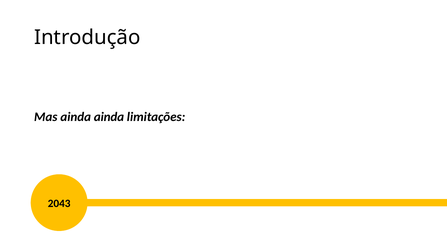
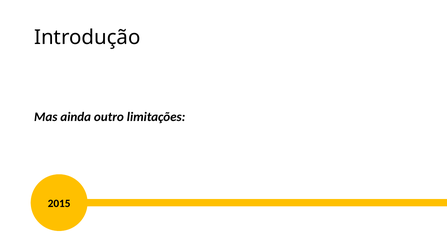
ainda ainda: ainda -> outro
2043: 2043 -> 2015
